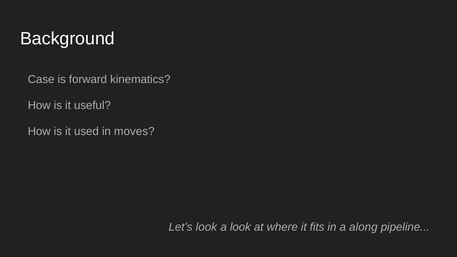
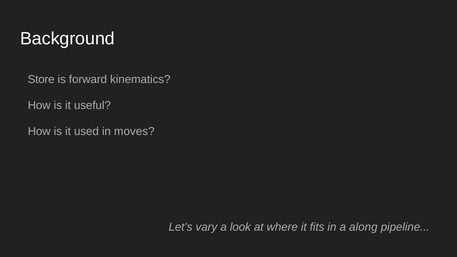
Case: Case -> Store
Let’s look: look -> vary
